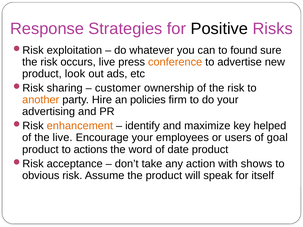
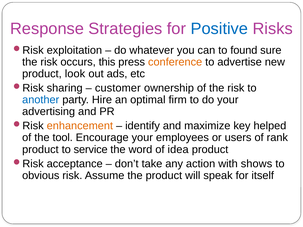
Positive colour: black -> blue
occurs live: live -> this
another colour: orange -> blue
policies: policies -> optimal
the live: live -> tool
goal: goal -> rank
actions: actions -> service
date: date -> idea
